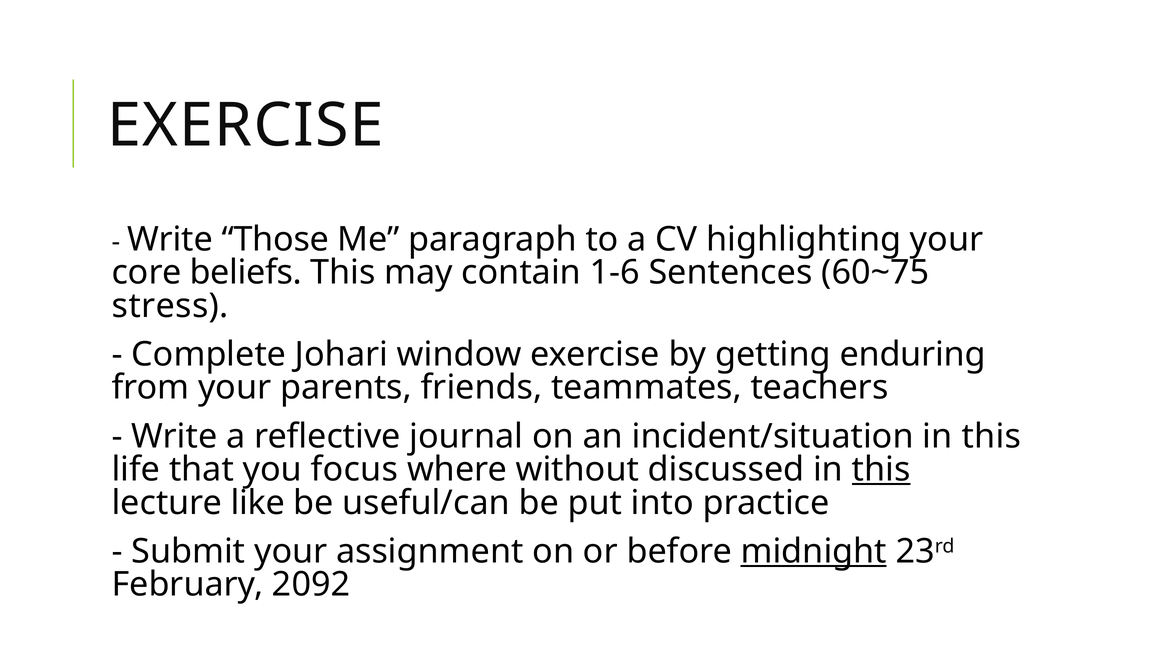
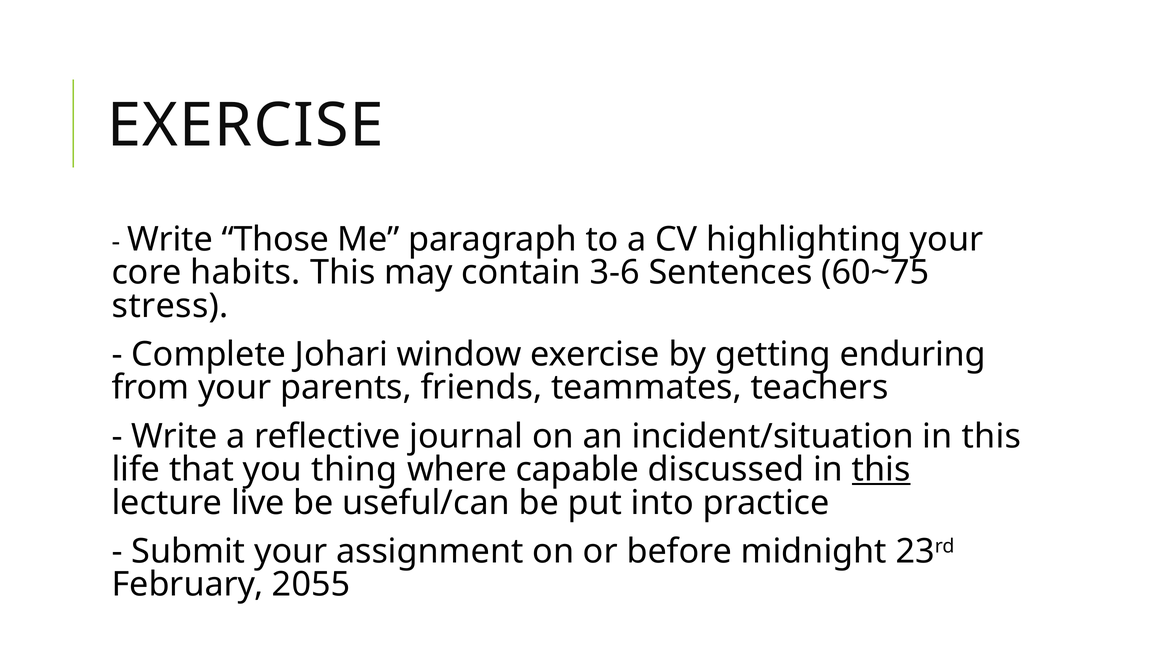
beliefs: beliefs -> habits
1-6: 1-6 -> 3-6
focus: focus -> thing
without: without -> capable
like: like -> live
midnight underline: present -> none
2092: 2092 -> 2055
